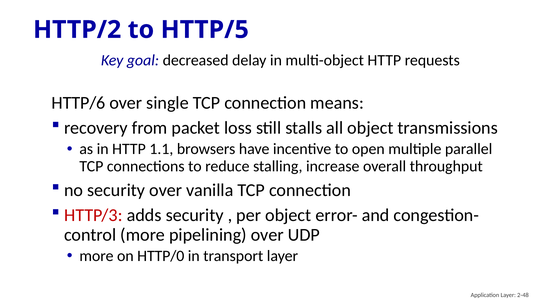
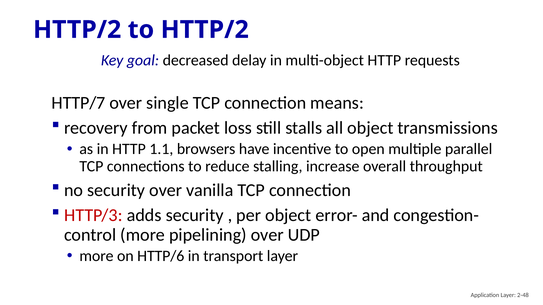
to HTTP/5: HTTP/5 -> HTTP/2
HTTP/6: HTTP/6 -> HTTP/7
HTTP/0: HTTP/0 -> HTTP/6
